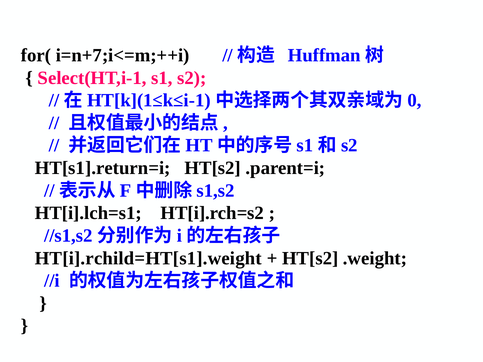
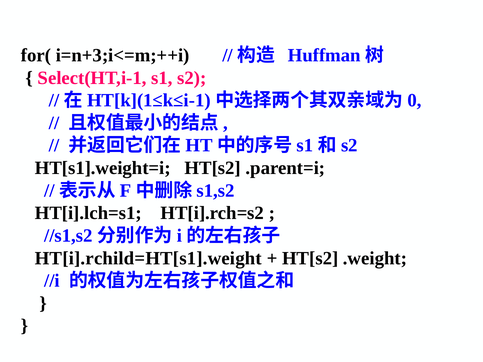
i=n+7;i<=m;++i: i=n+7;i<=m;++i -> i=n+3;i<=m;++i
HT[s1].return=i: HT[s1].return=i -> HT[s1].weight=i
